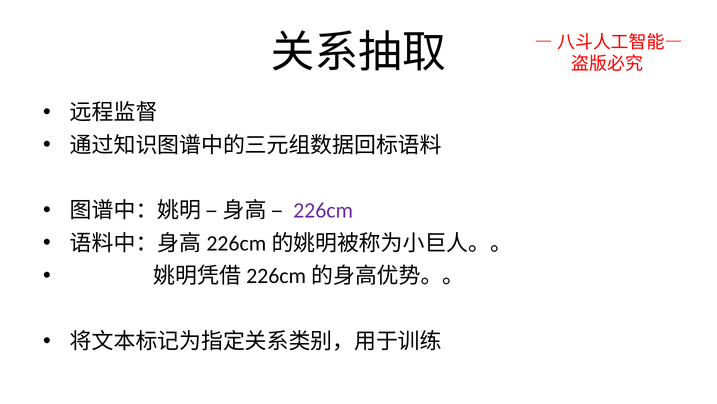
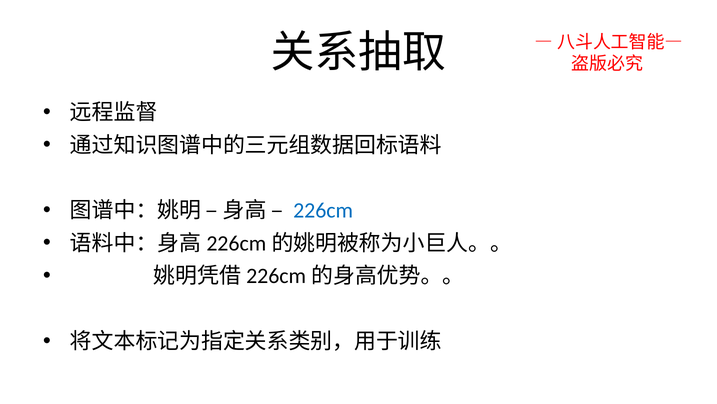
226cm colour: purple -> blue
